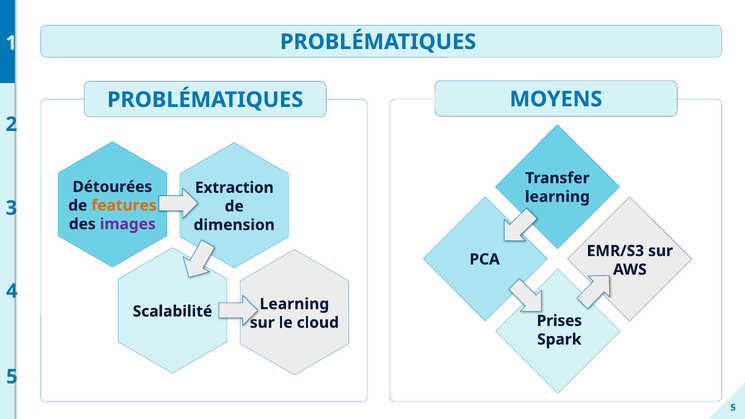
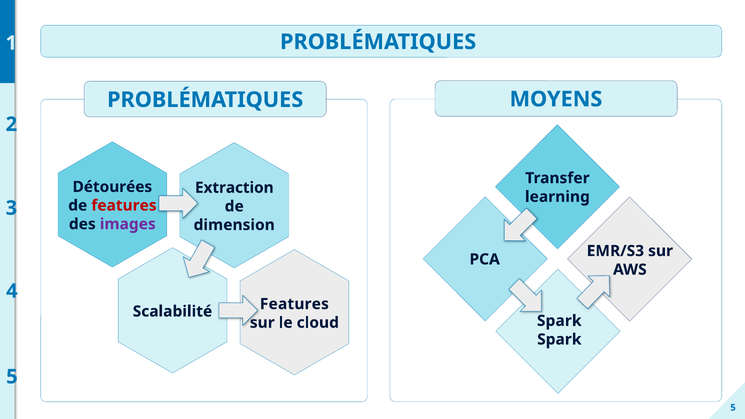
features at (124, 206) colour: orange -> red
Learning at (294, 304): Learning -> Features
Prises at (559, 321): Prises -> Spark
